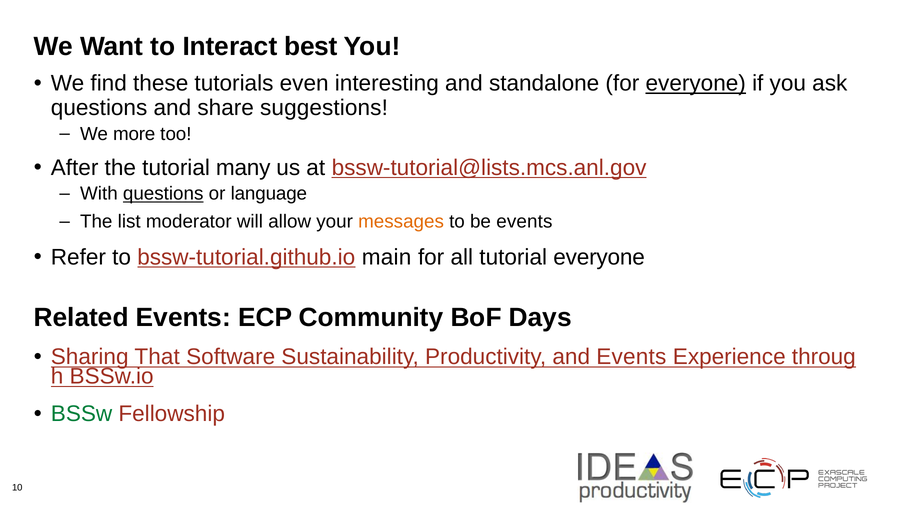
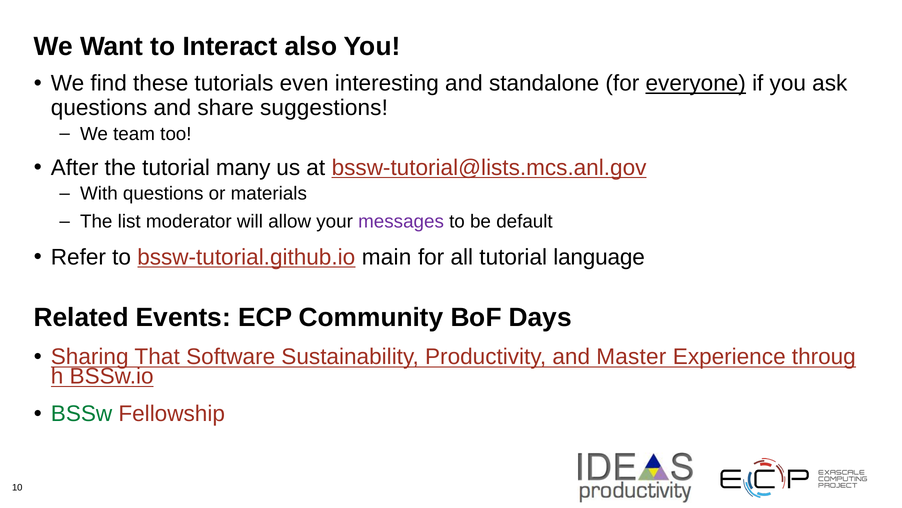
best: best -> also
more: more -> team
questions at (163, 194) underline: present -> none
language: language -> materials
messages colour: orange -> purple
be events: events -> default
tutorial everyone: everyone -> language
and Events: Events -> Master
